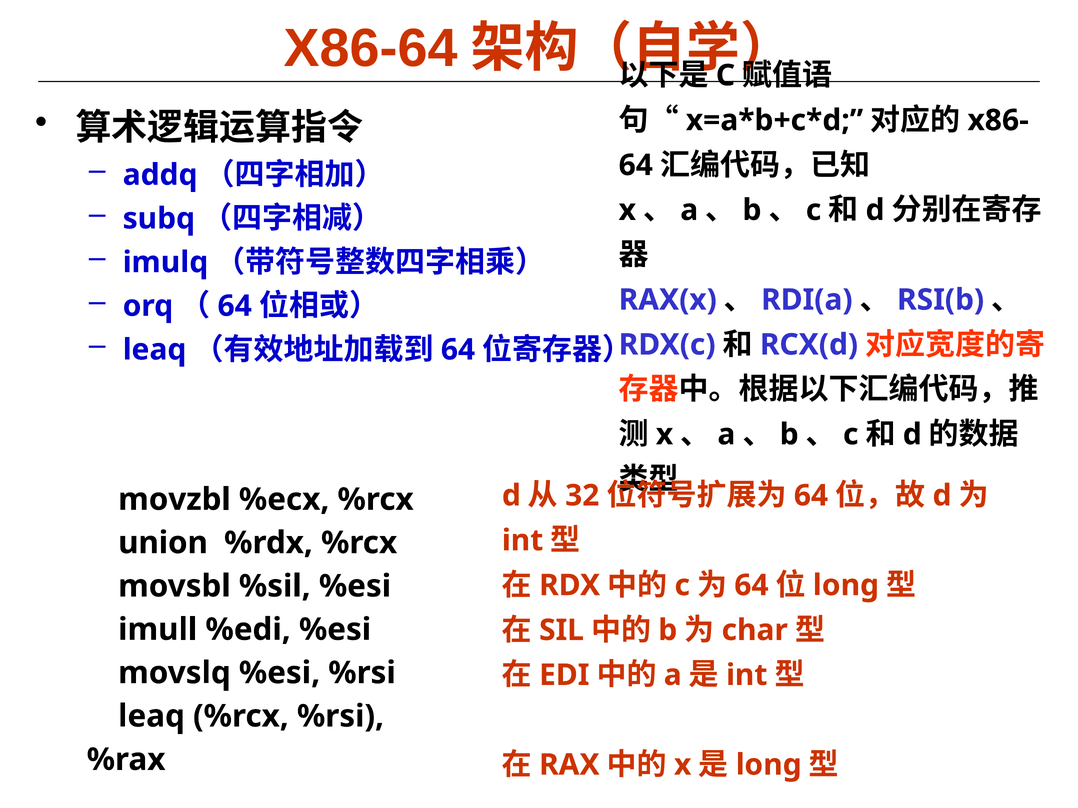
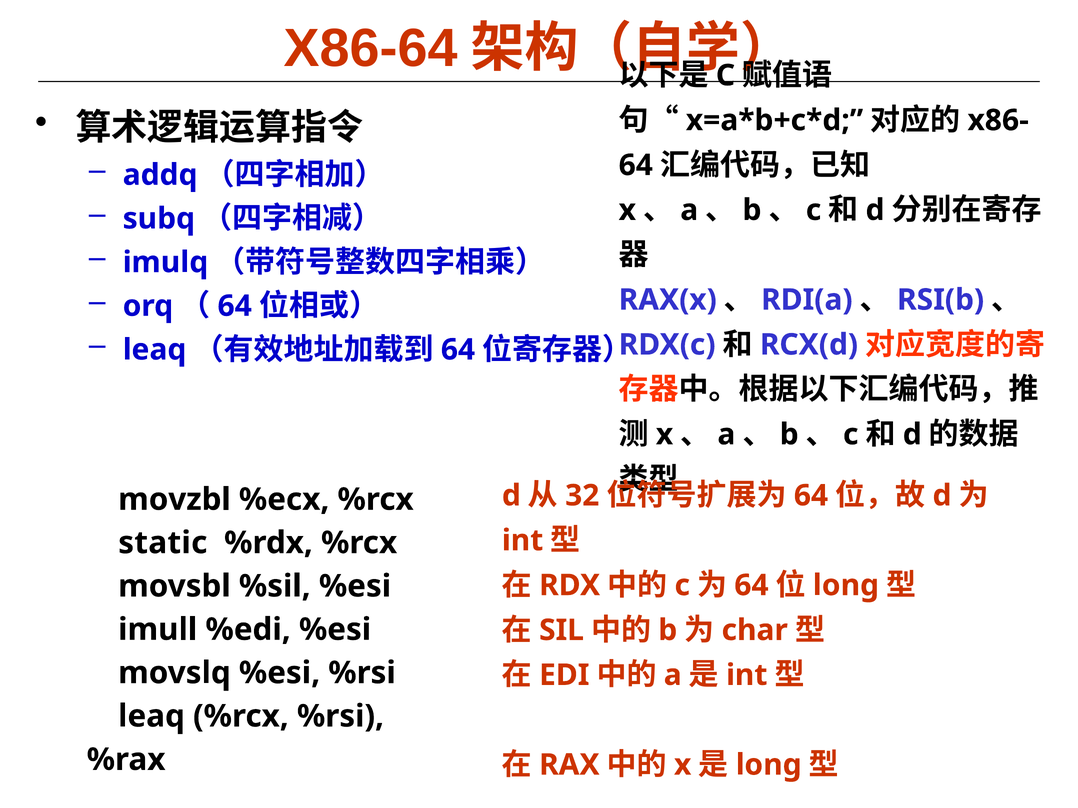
union: union -> static
